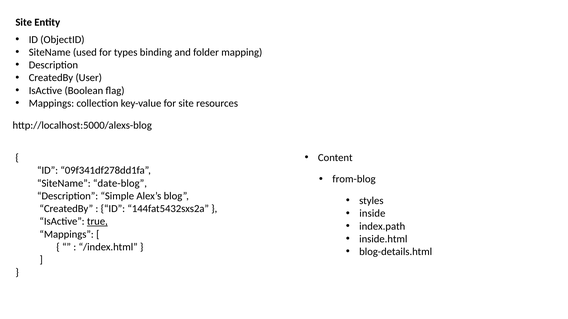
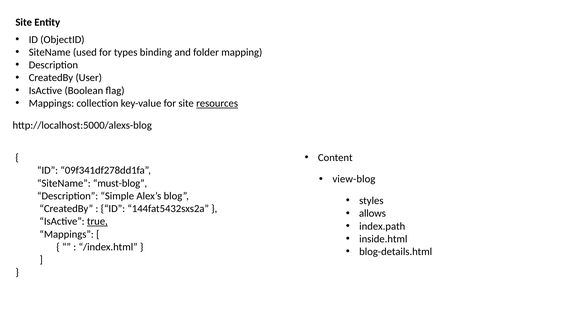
resources underline: none -> present
from-blog: from-blog -> view-blog
date-blog: date-blog -> must-blog
inside: inside -> allows
